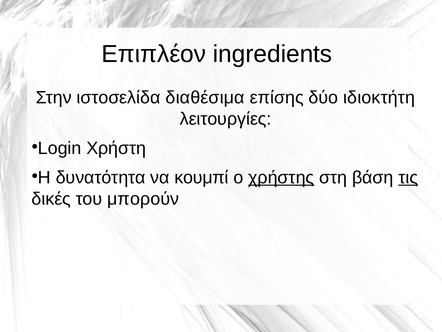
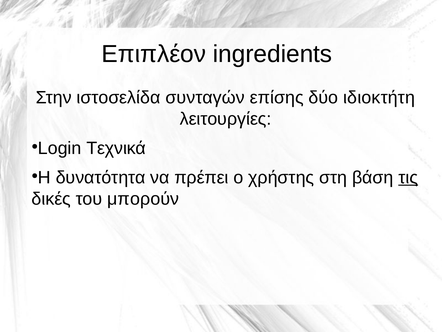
διαθέσιμα: διαθέσιμα -> συνταγών
Χρήστη: Χρήστη -> Τεχνικά
κουμπί: κουμπί -> πρέπει
χρήστης underline: present -> none
